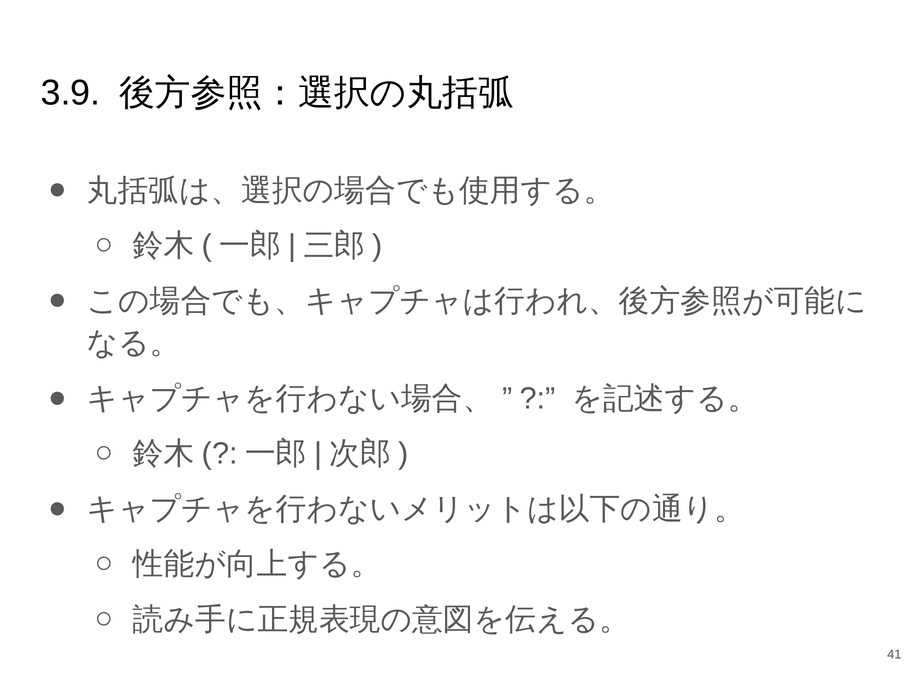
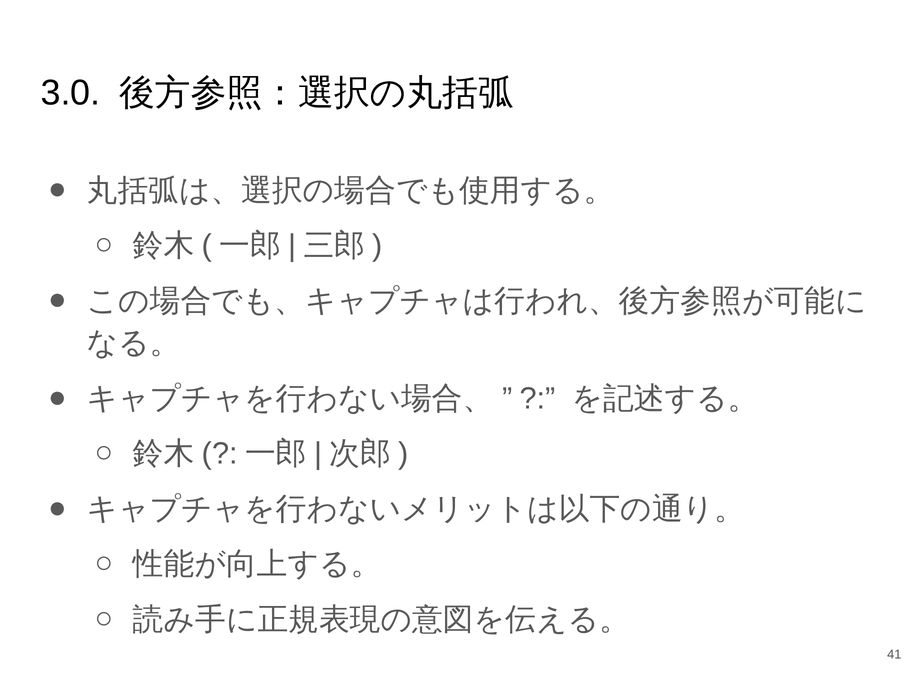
3.9: 3.9 -> 3.0
